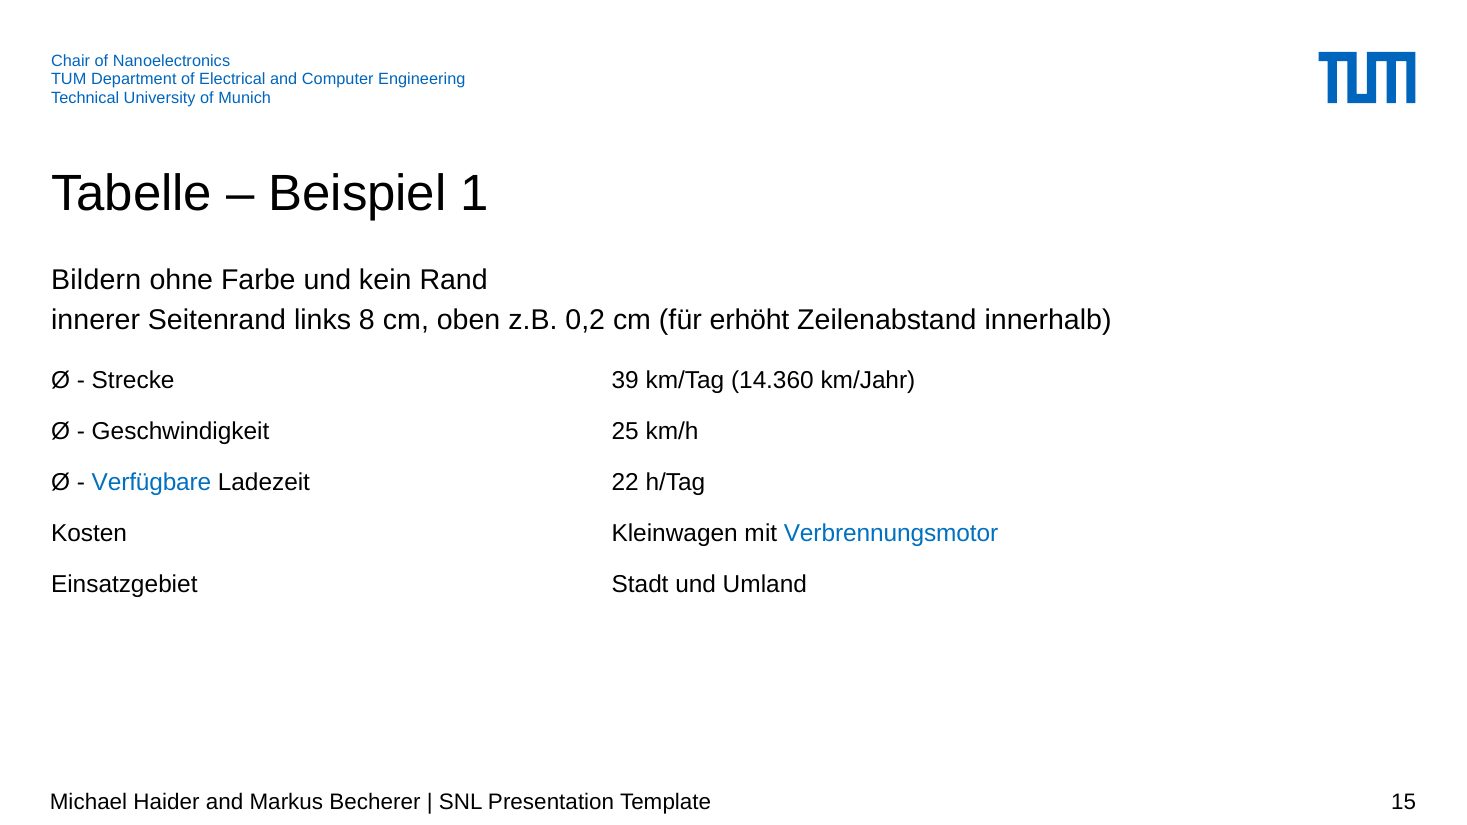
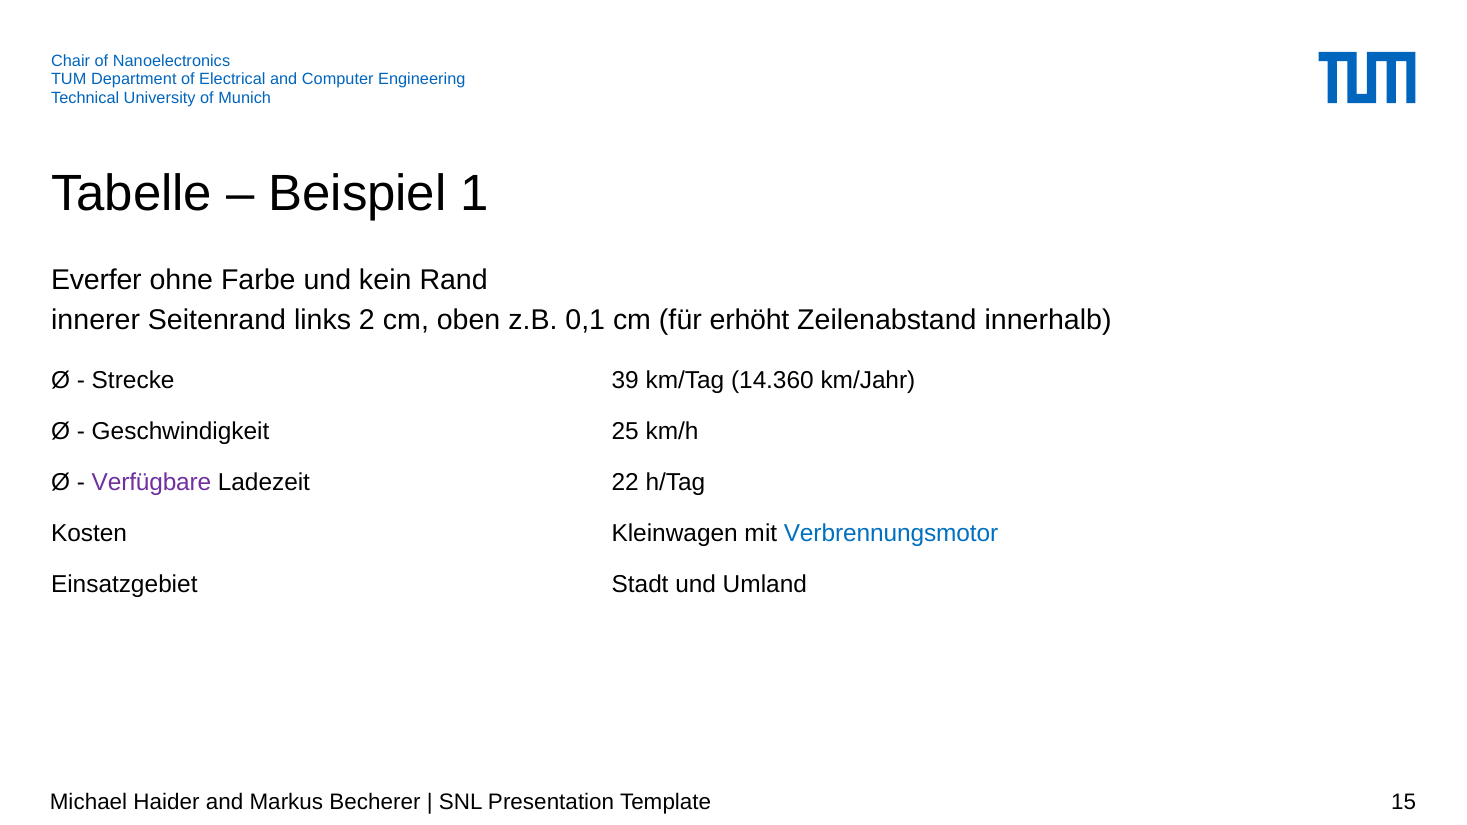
Bildern: Bildern -> Everfer
8: 8 -> 2
0,2: 0,2 -> 0,1
Verfügbare colour: blue -> purple
